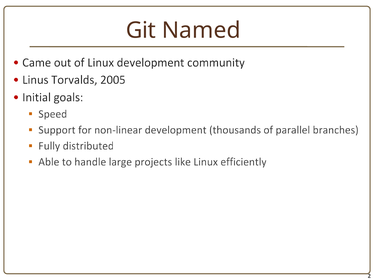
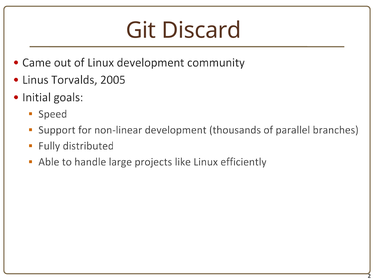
Named: Named -> Discard
